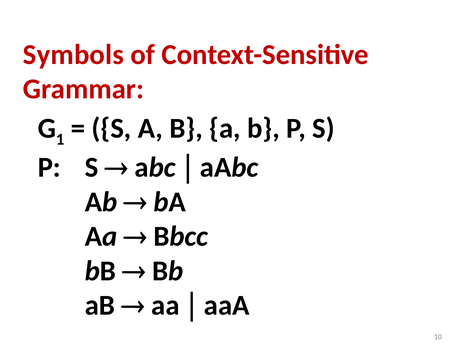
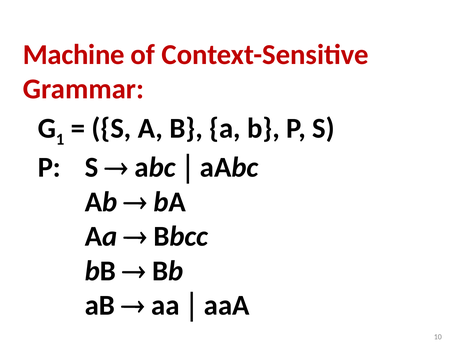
Symbols: Symbols -> Machine
